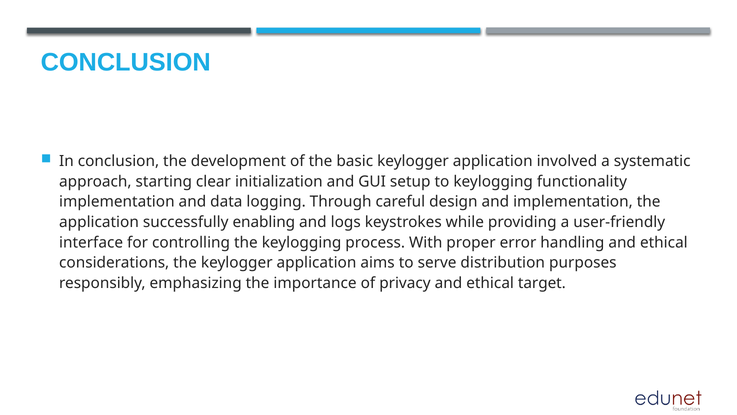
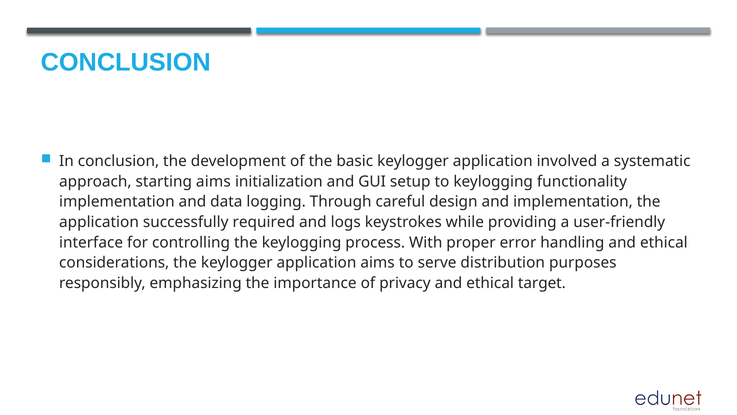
starting clear: clear -> aims
enabling: enabling -> required
